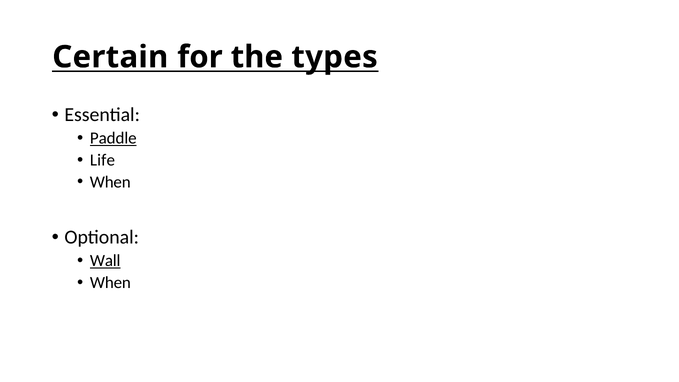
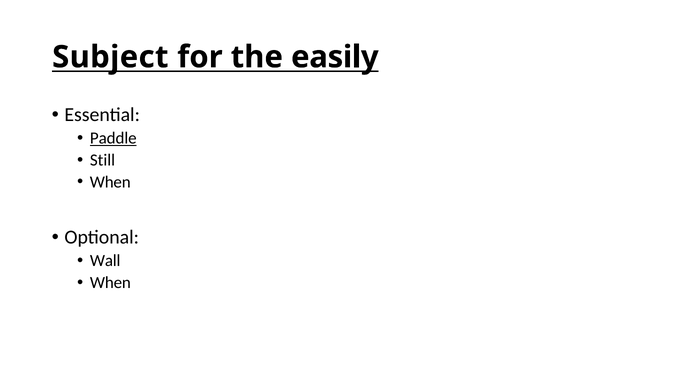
Certain: Certain -> Subject
types: types -> easily
Life: Life -> Still
Wall underline: present -> none
